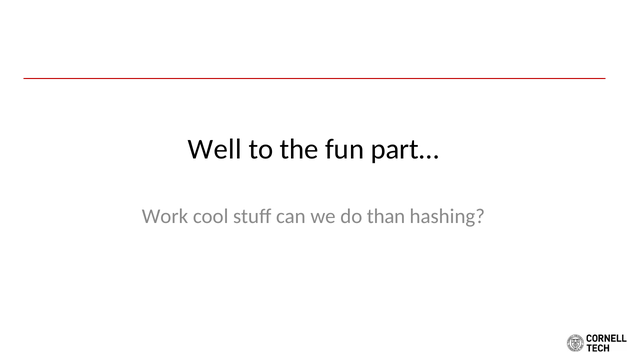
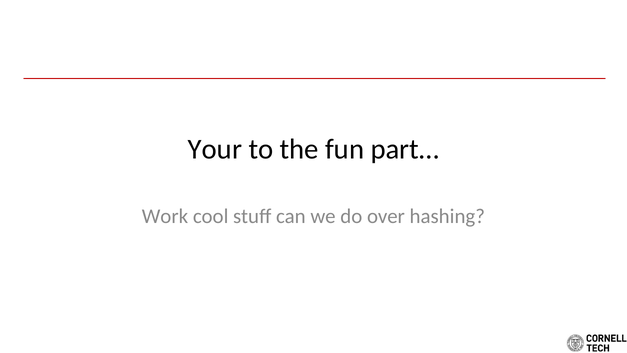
Well: Well -> Your
than: than -> over
